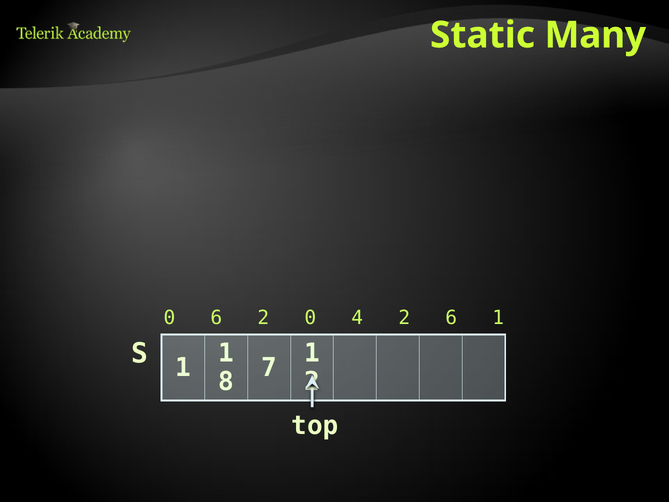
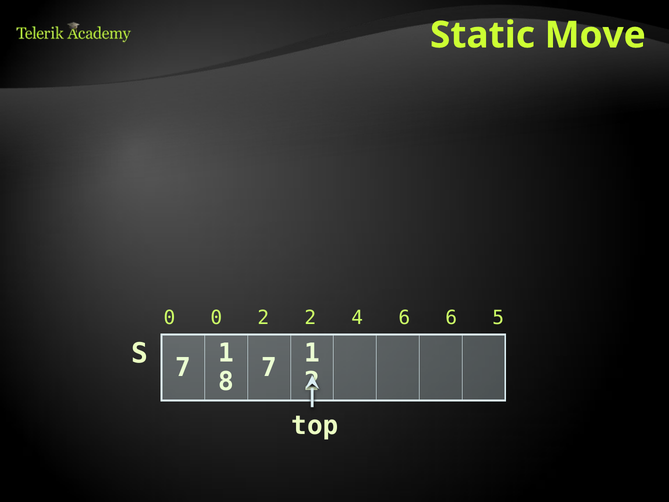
Many: Many -> Move
0 6: 6 -> 0
0 at (310, 317): 0 -> 2
4 2: 2 -> 6
6 1: 1 -> 5
S 1: 1 -> 7
